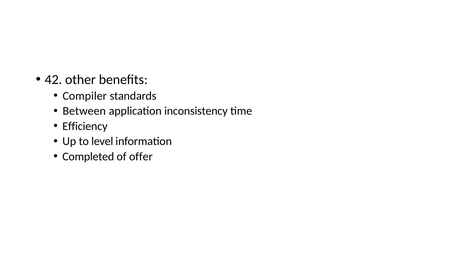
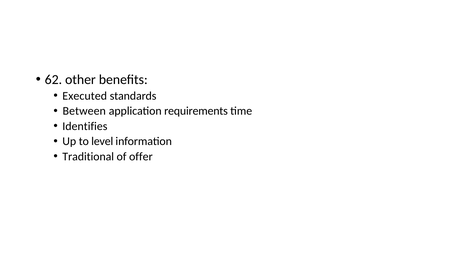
42: 42 -> 62
Compiler: Compiler -> Executed
inconsistency: inconsistency -> requirements
Efficiency: Efficiency -> Identifies
Completed: Completed -> Traditional
